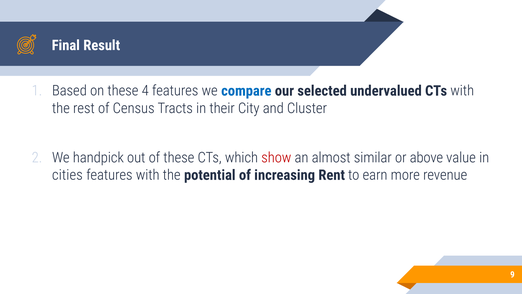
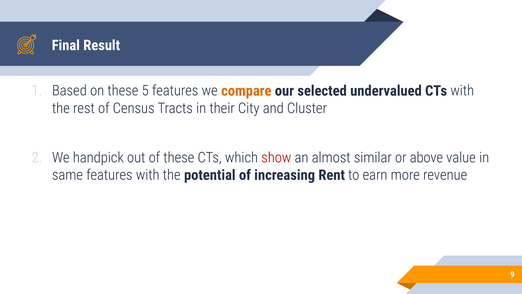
4: 4 -> 5
compare colour: blue -> orange
cities: cities -> same
